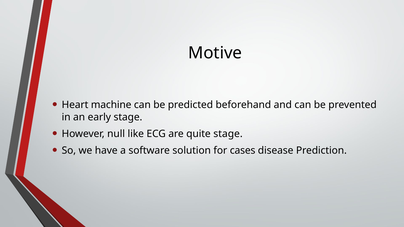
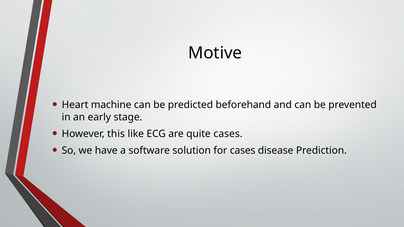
null: null -> this
quite stage: stage -> cases
